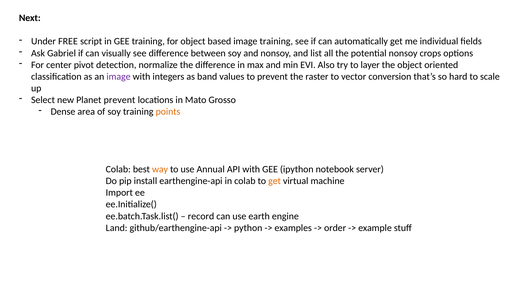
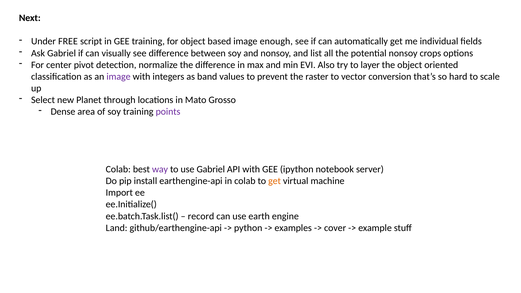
image training: training -> enough
Planet prevent: prevent -> through
points colour: orange -> purple
way colour: orange -> purple
use Annual: Annual -> Gabriel
order: order -> cover
